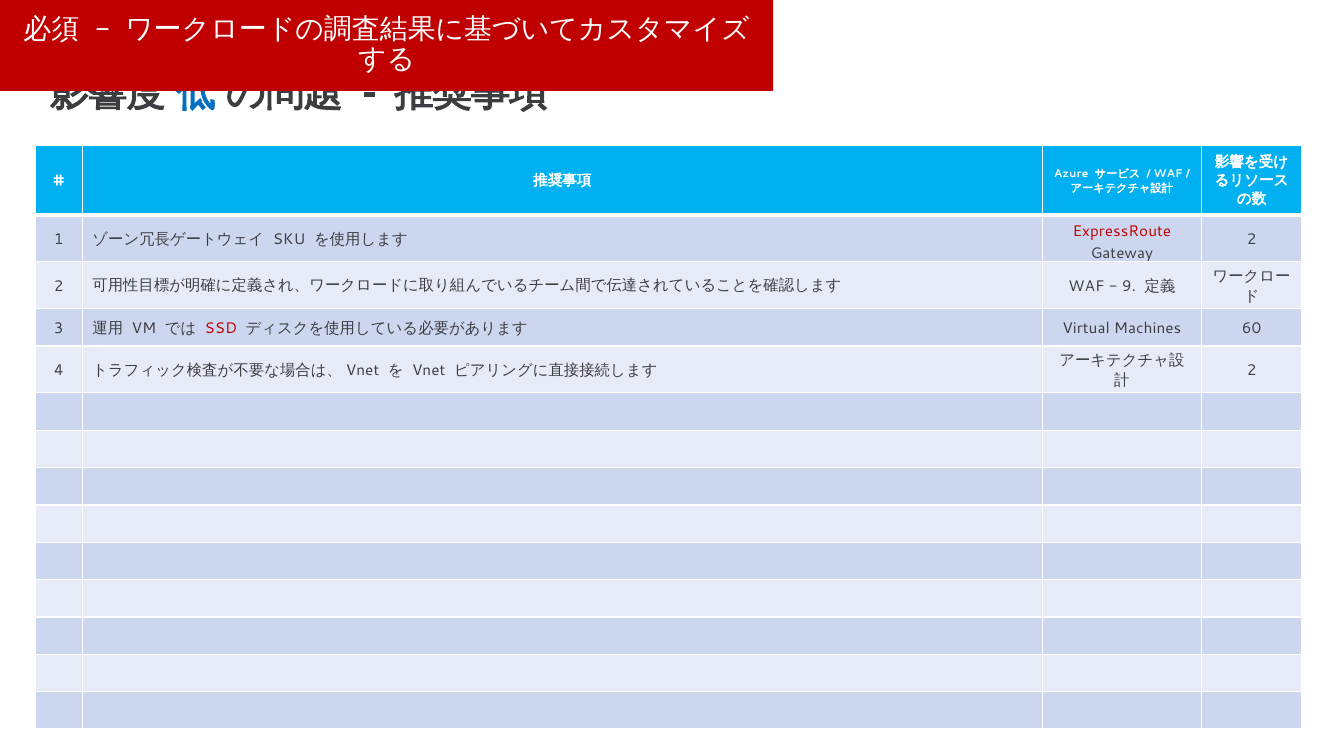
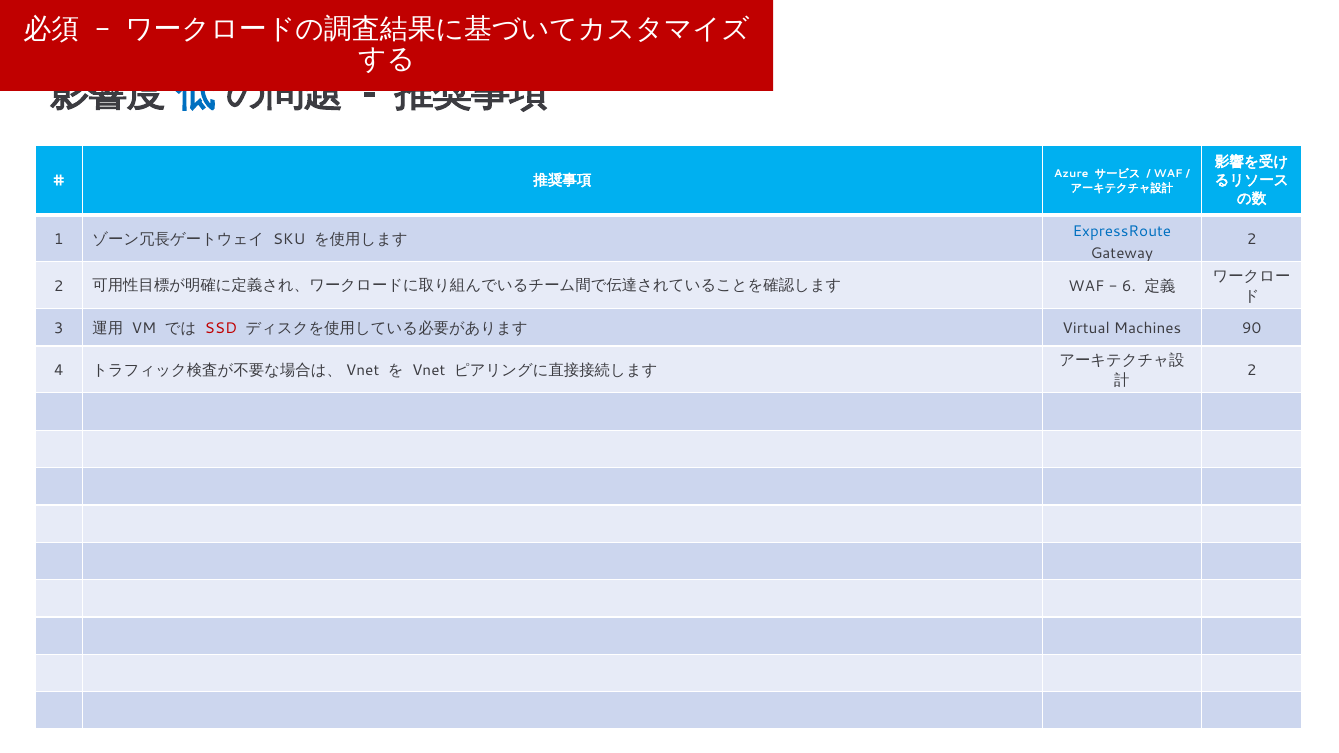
ExpressRoute colour: red -> blue
9: 9 -> 6
60: 60 -> 90
